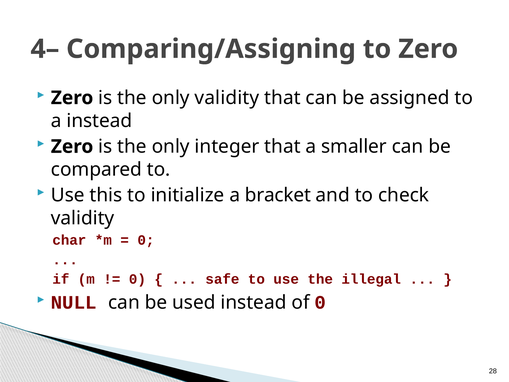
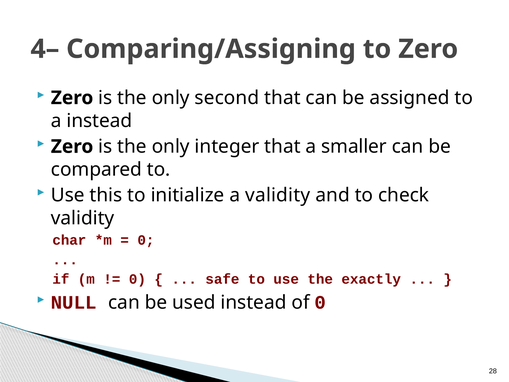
only validity: validity -> second
a bracket: bracket -> validity
illegal: illegal -> exactly
